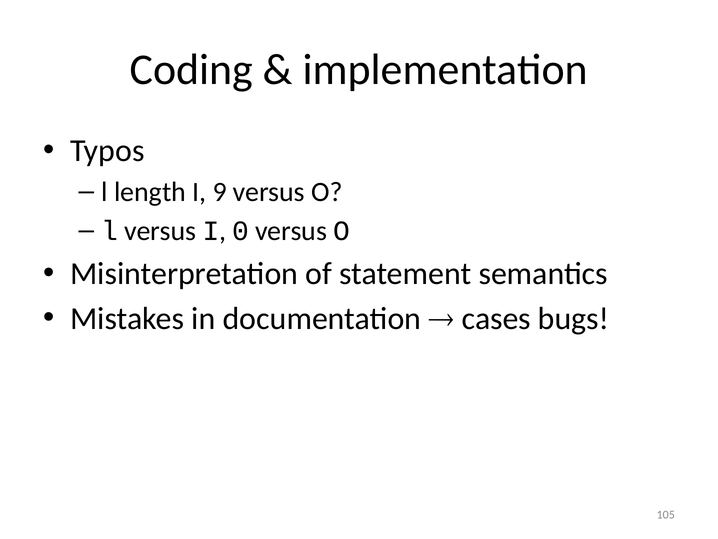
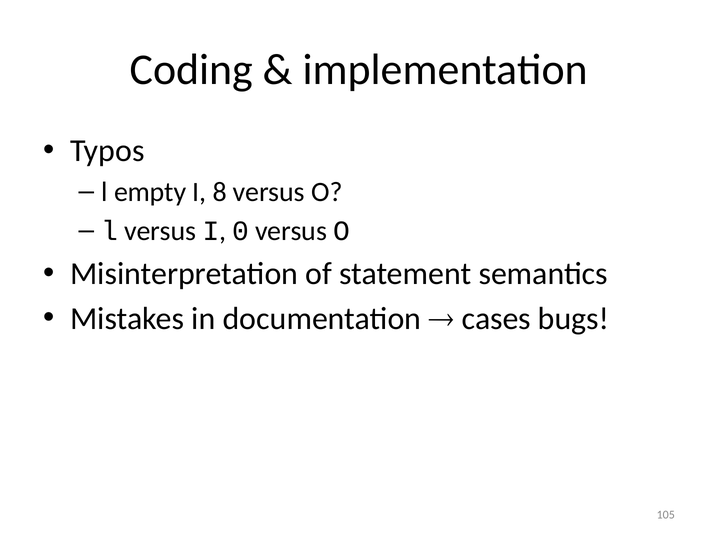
length: length -> empty
9: 9 -> 8
